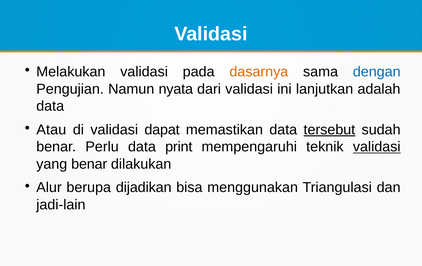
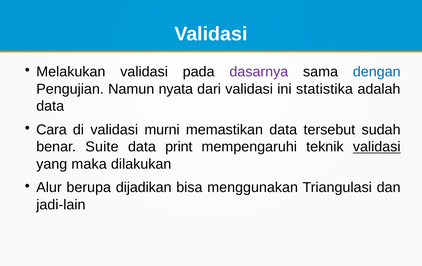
dasarnya colour: orange -> purple
lanjutkan: lanjutkan -> statistika
Atau: Atau -> Cara
dapat: dapat -> murni
tersebut underline: present -> none
Perlu: Perlu -> Suite
yang benar: benar -> maka
